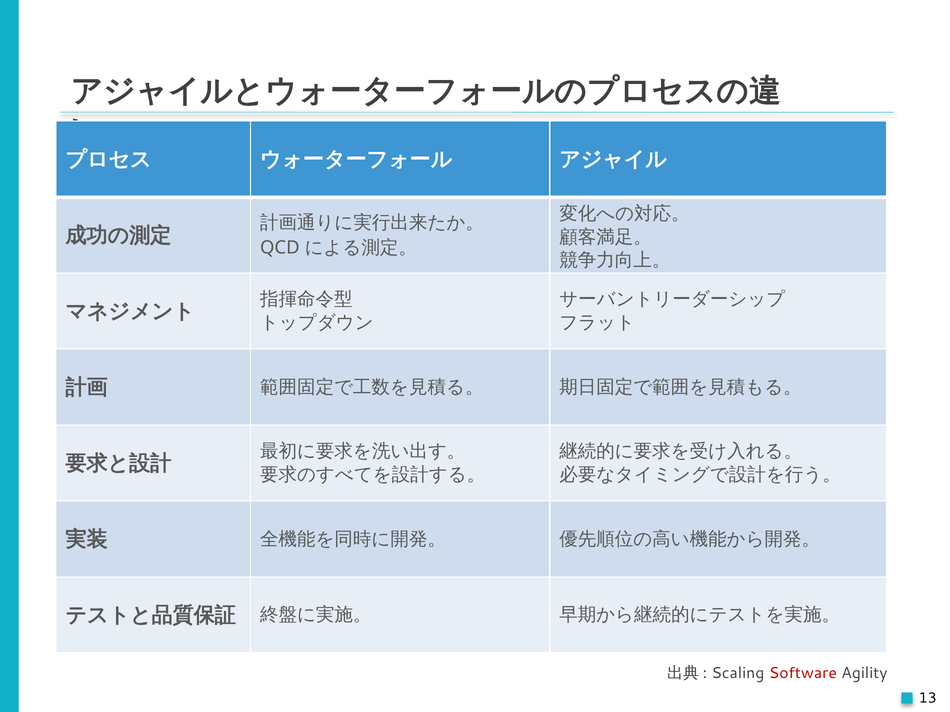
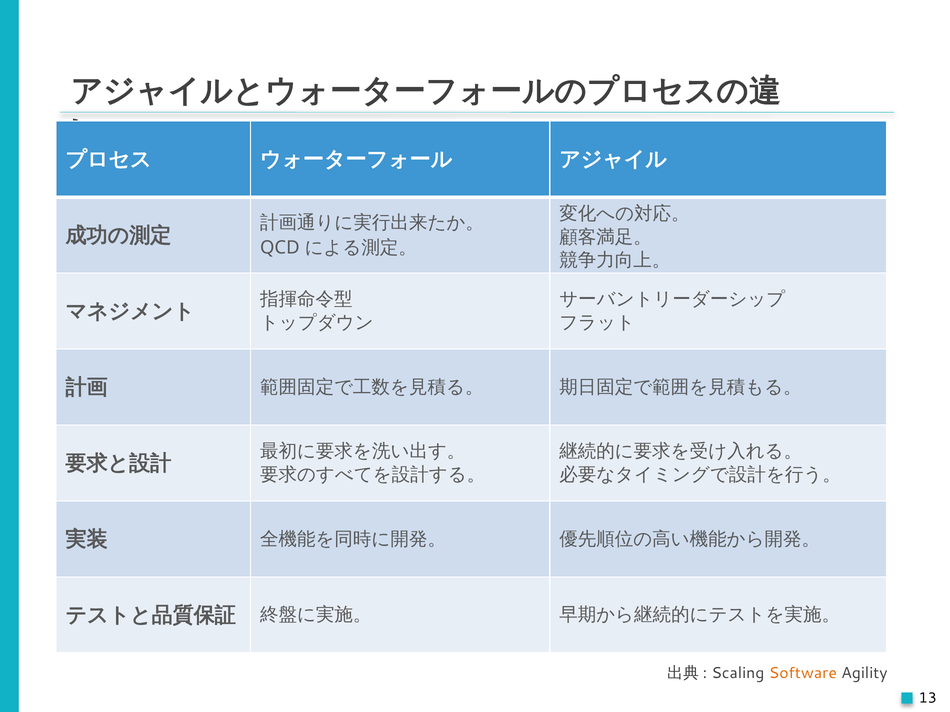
Software colour: red -> orange
